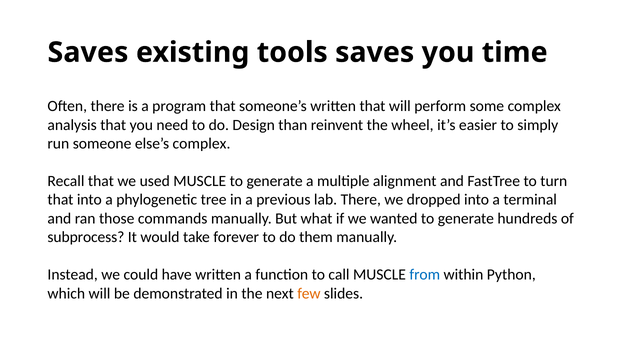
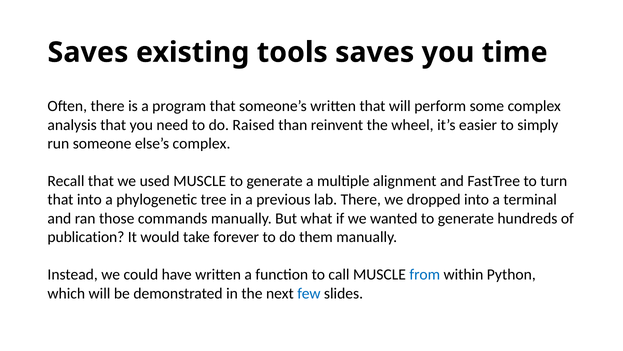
Design: Design -> Raised
subprocess: subprocess -> publication
few colour: orange -> blue
